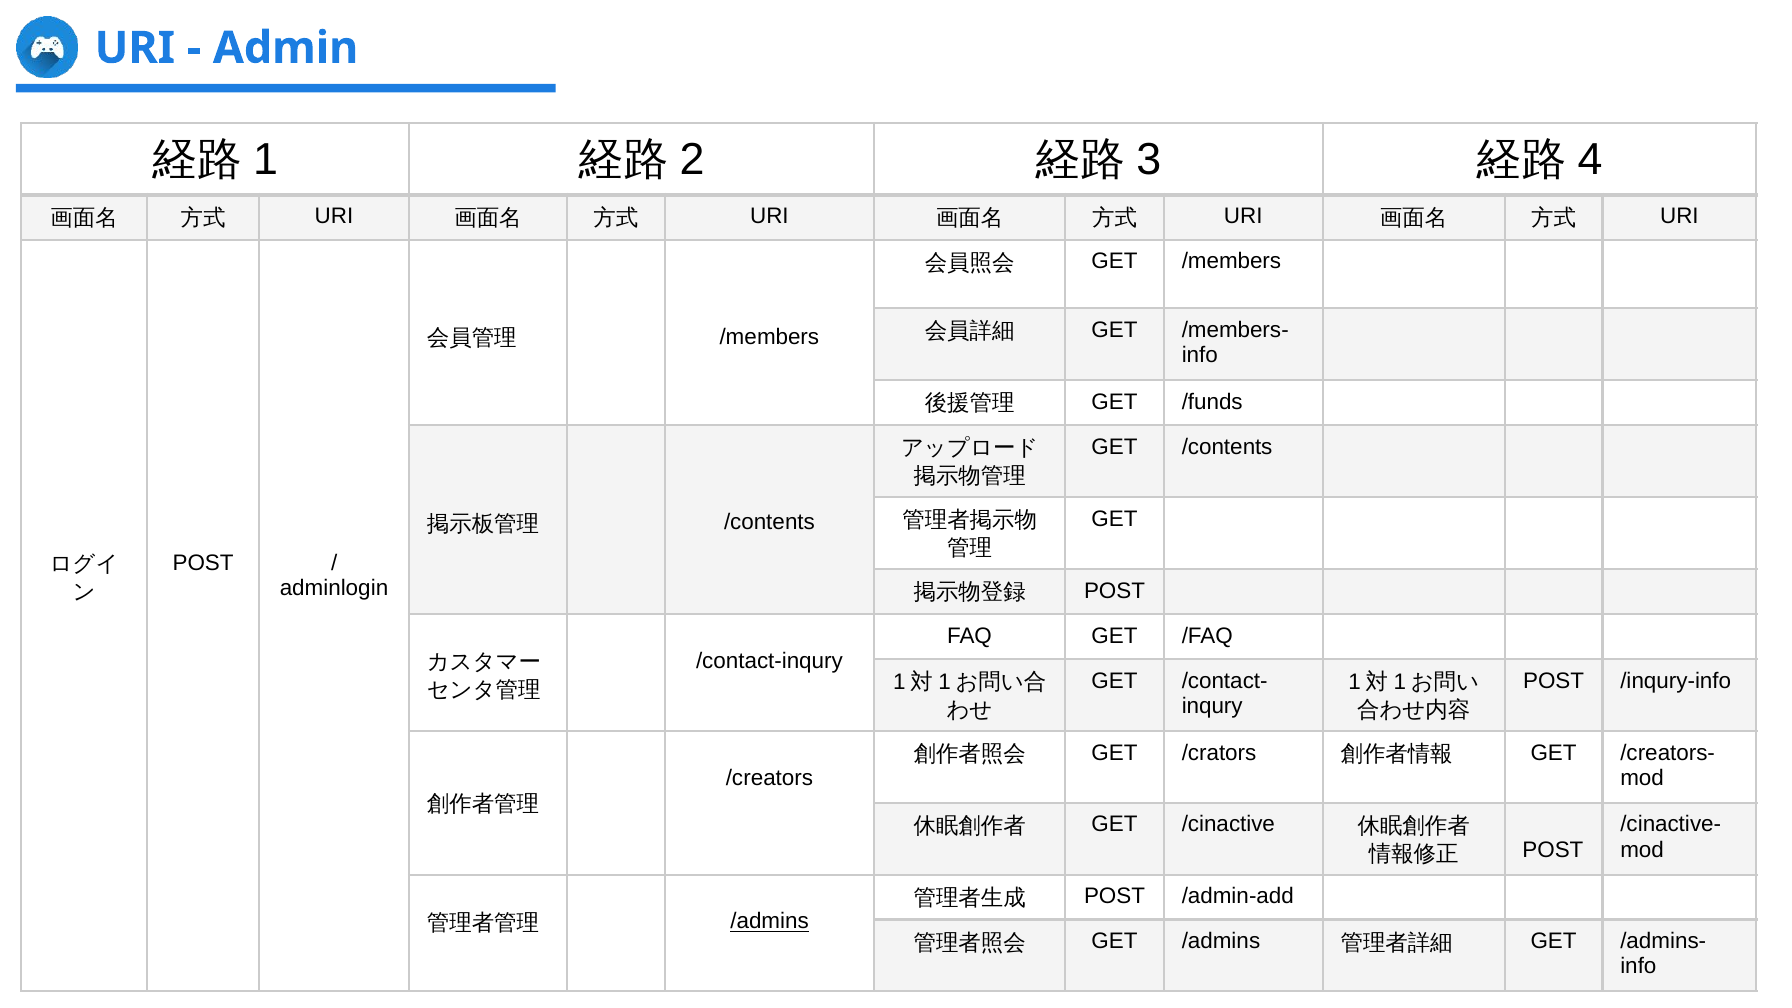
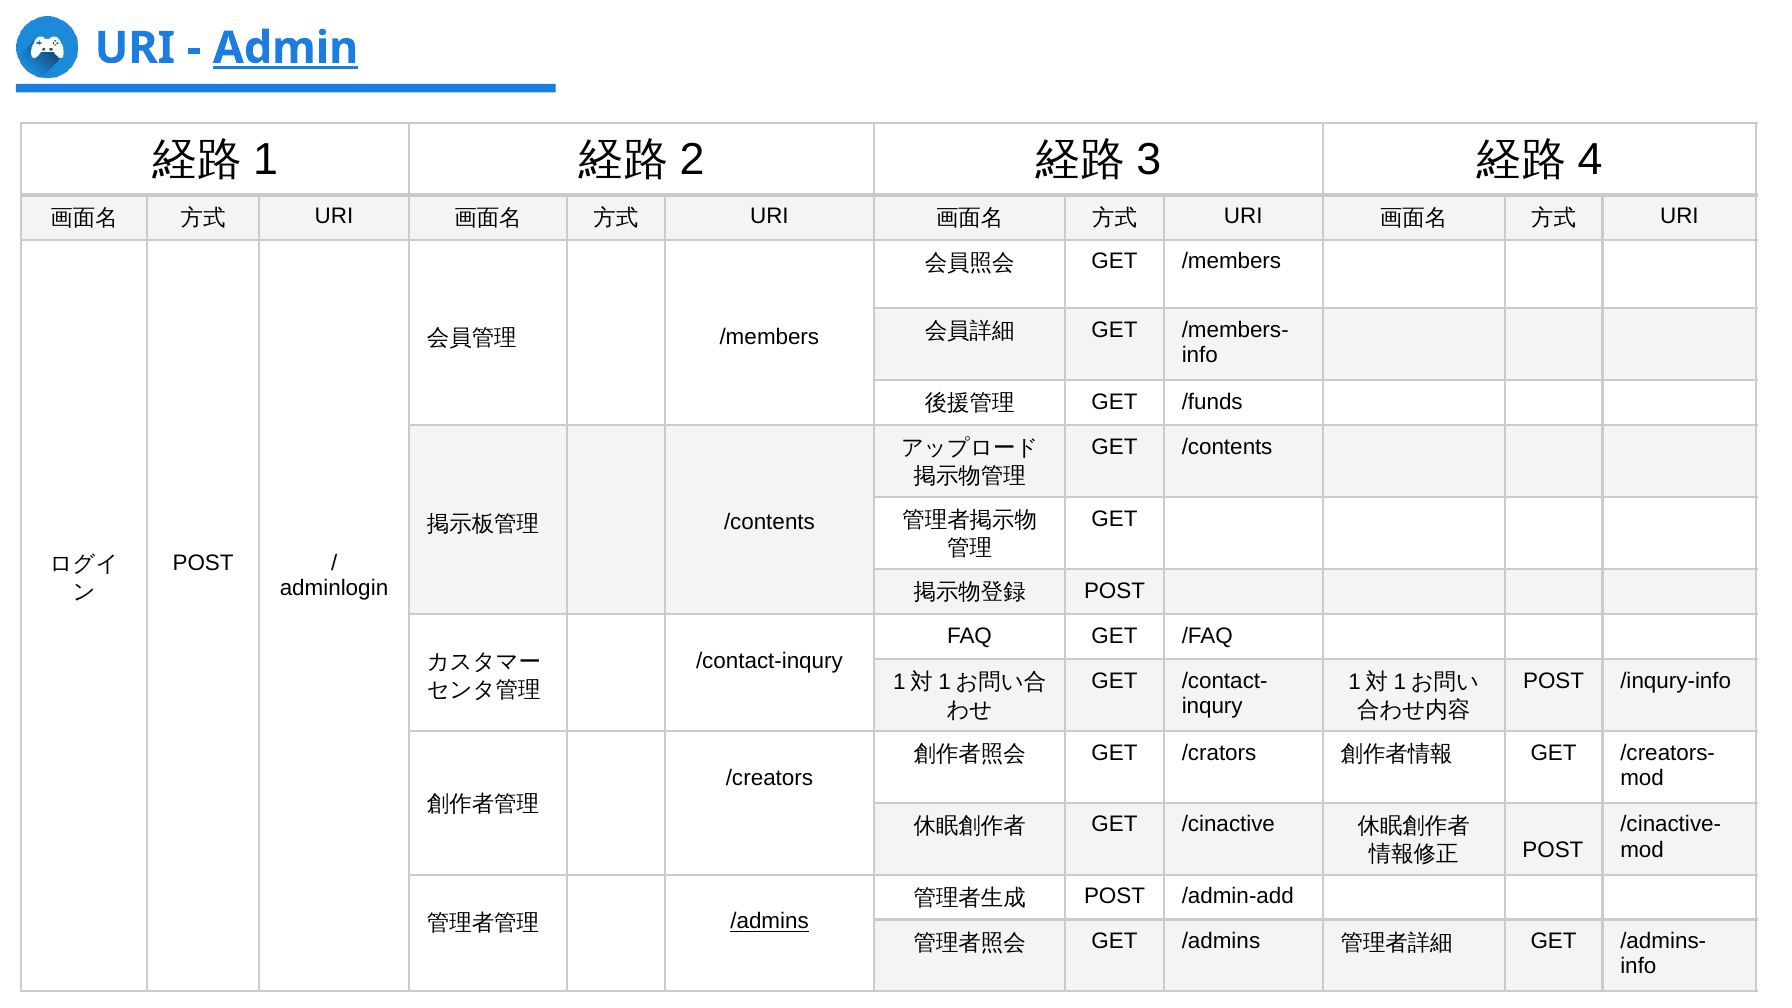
Admin underline: none -> present
